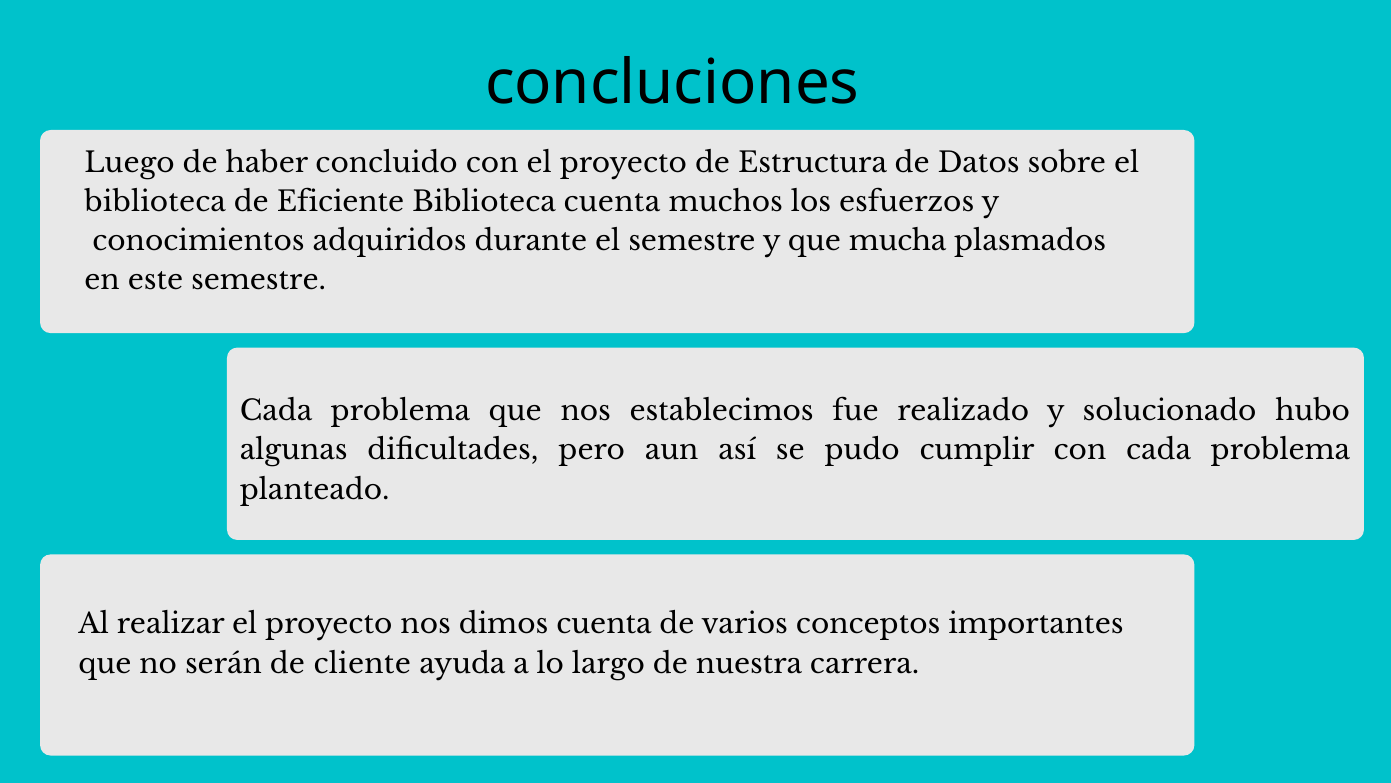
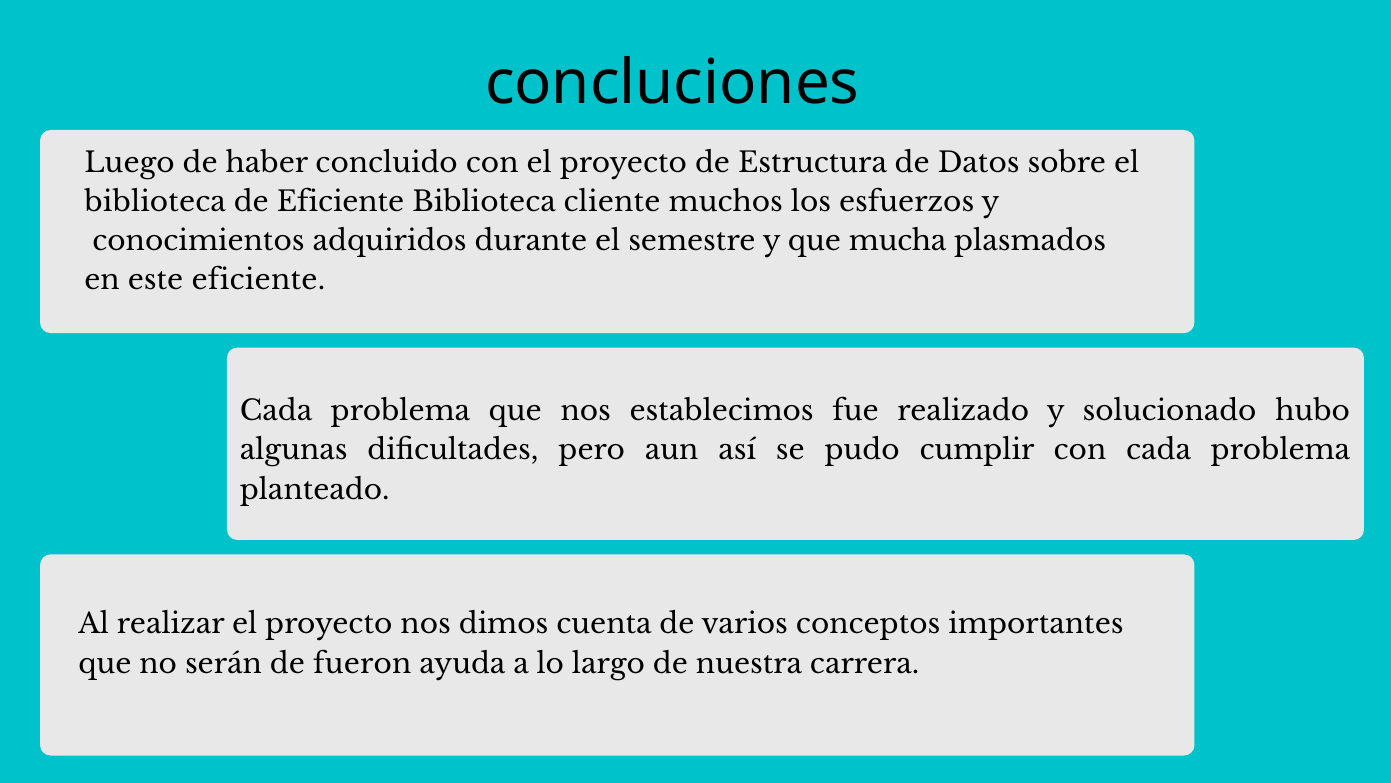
Biblioteca cuenta: cuenta -> cliente
este semestre: semestre -> eficiente
cliente: cliente -> fueron
